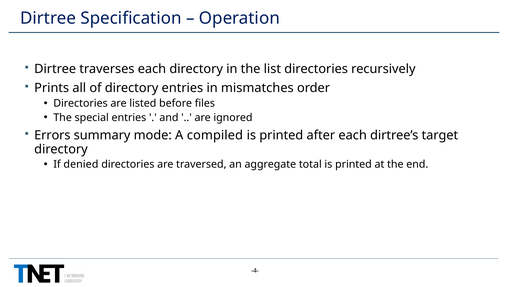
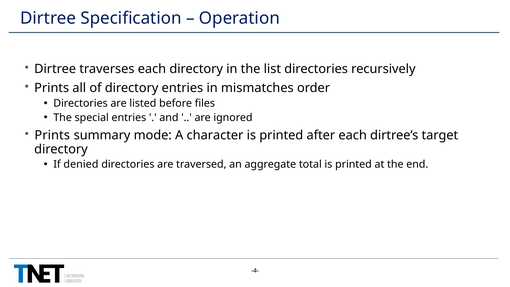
Errors at (52, 135): Errors -> Prints
compiled: compiled -> character
